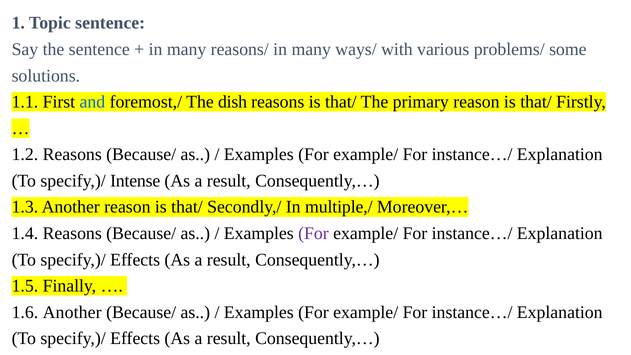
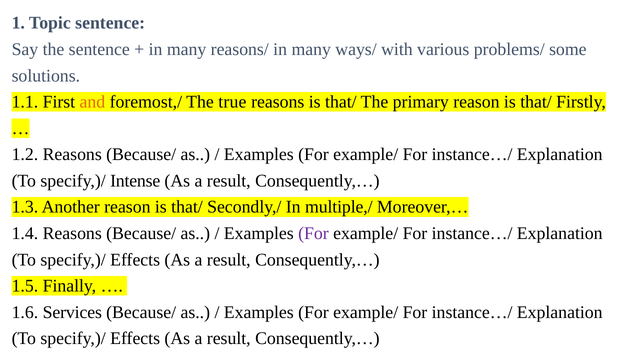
and colour: blue -> orange
dish: dish -> true
1.6 Another: Another -> Services
